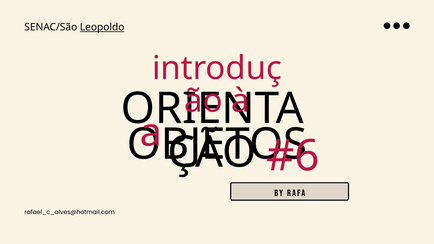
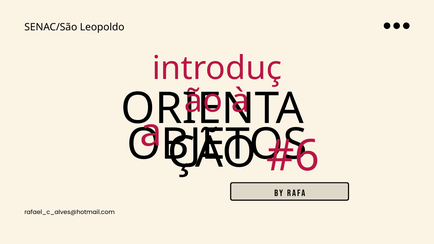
Leopoldo underline: present -> none
